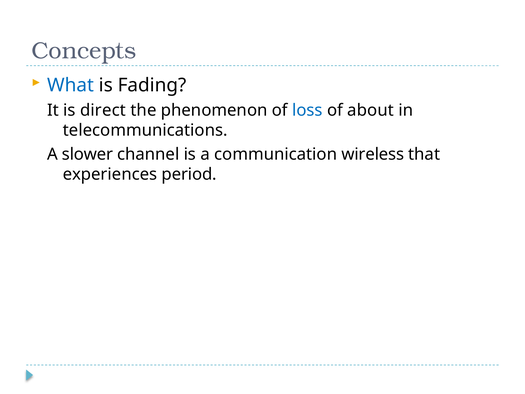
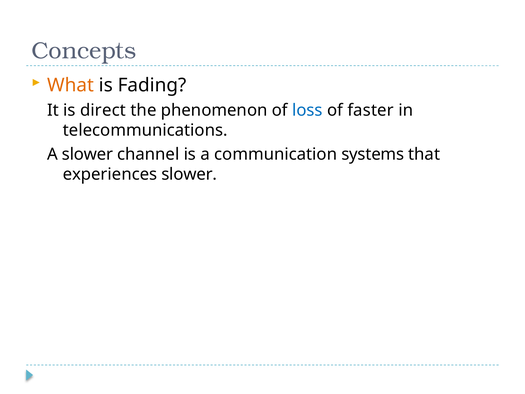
What colour: blue -> orange
about: about -> faster
wireless: wireless -> systems
experiences period: period -> slower
